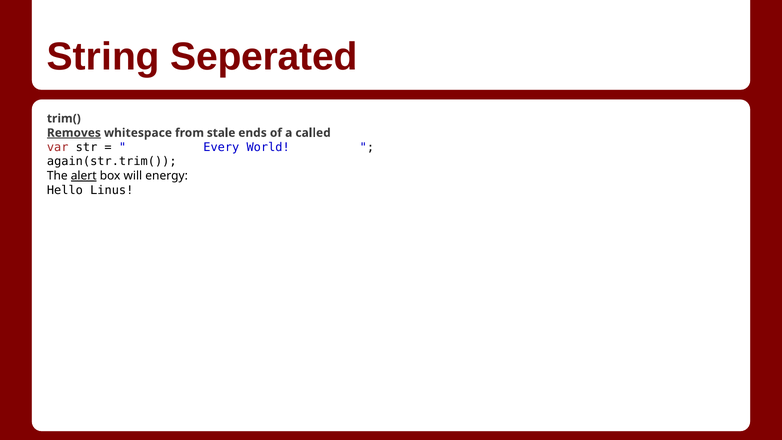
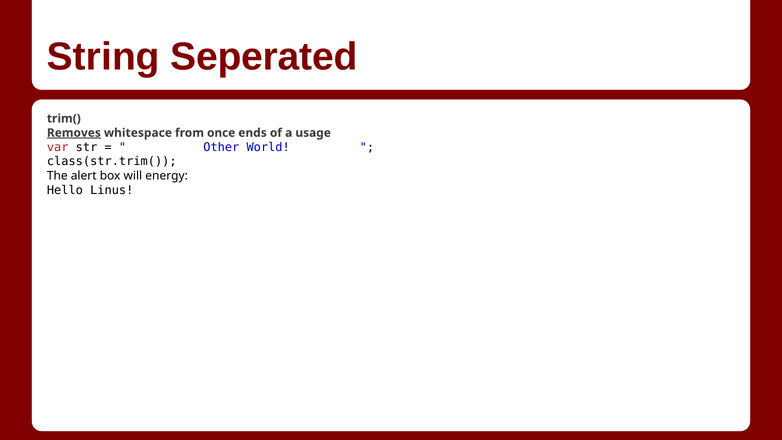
stale: stale -> once
called: called -> usage
Every: Every -> Other
again(str.trim(: again(str.trim( -> class(str.trim(
alert underline: present -> none
